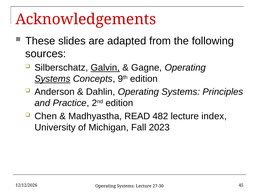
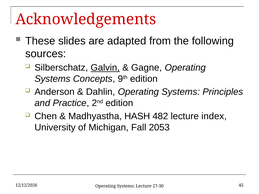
Systems at (52, 79) underline: present -> none
READ: READ -> HASH
2023: 2023 -> 2053
